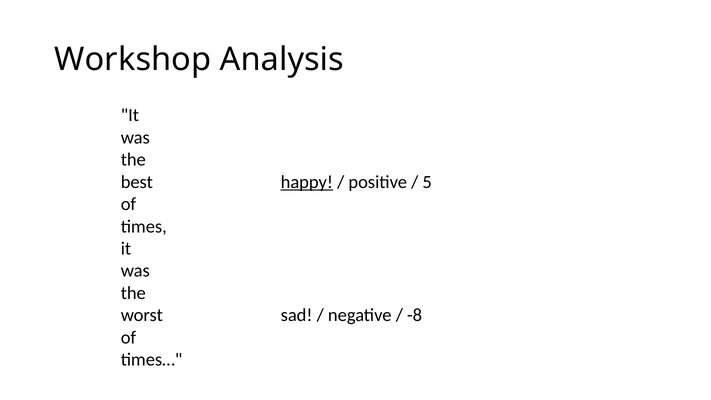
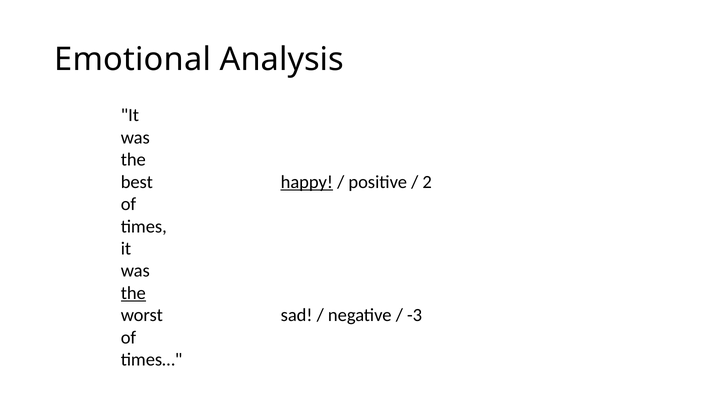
Workshop: Workshop -> Emotional
5: 5 -> 2
the at (133, 293) underline: none -> present
-8: -8 -> -3
